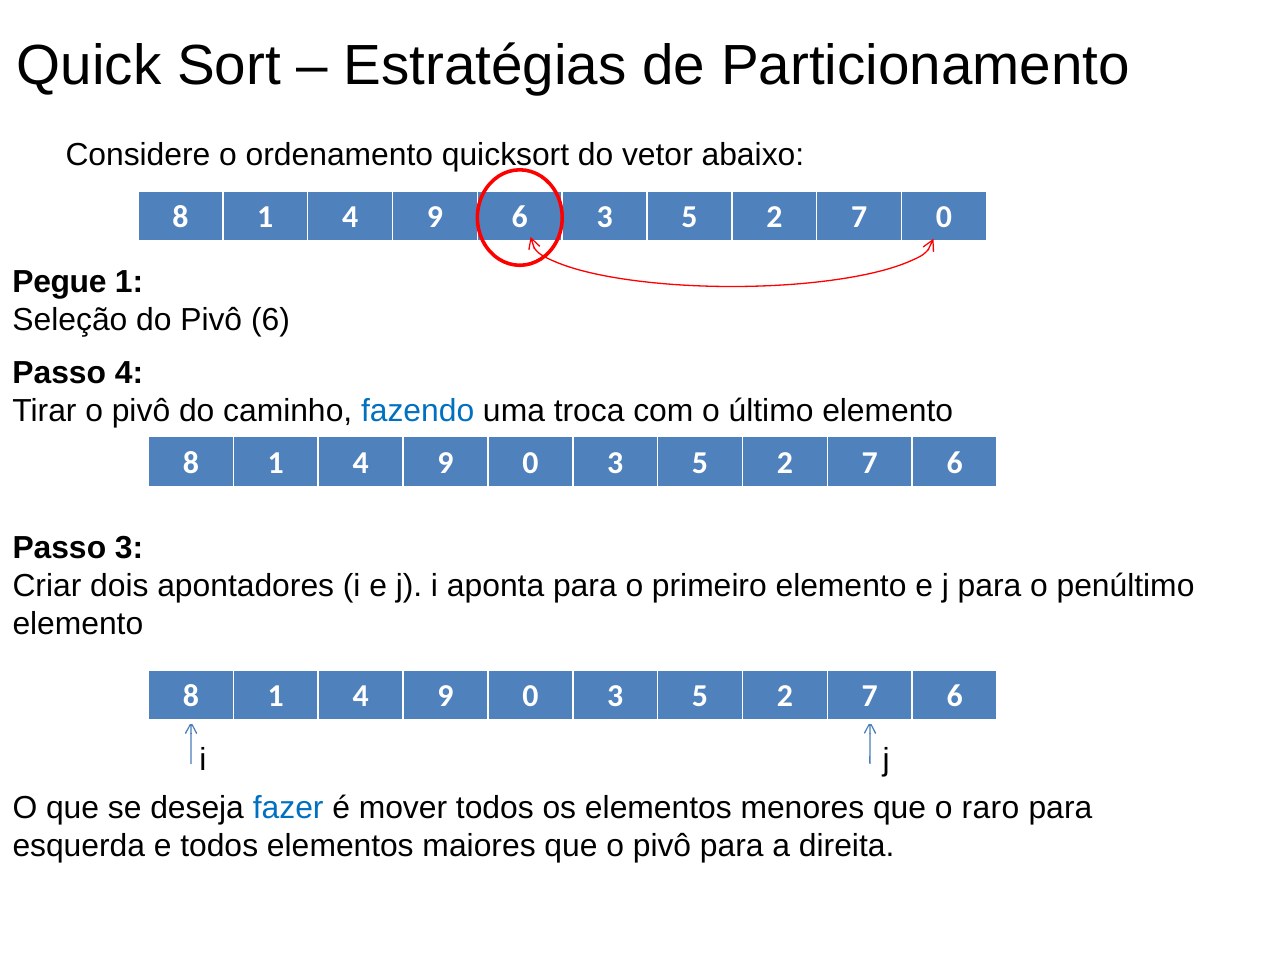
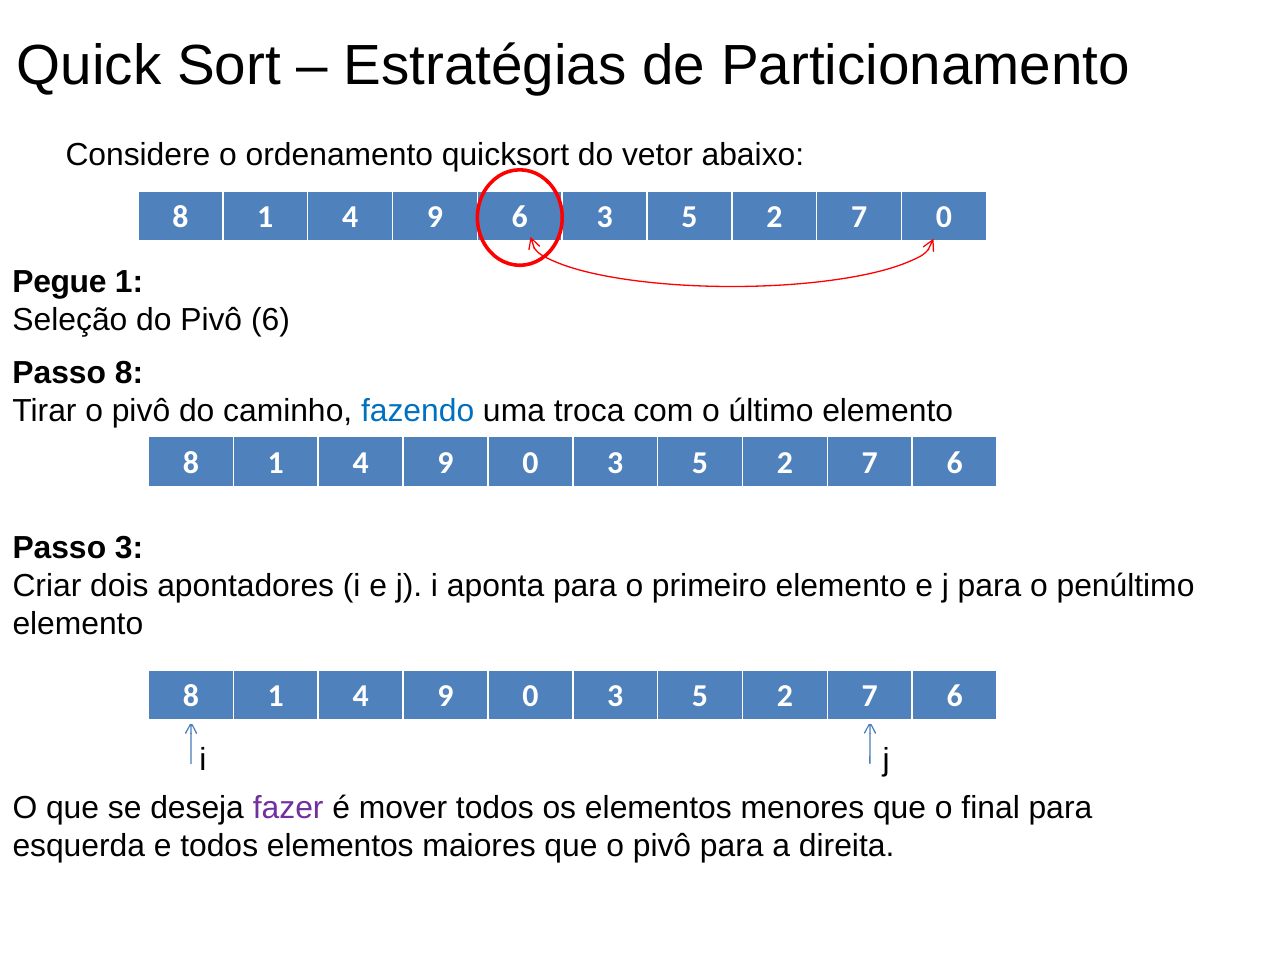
Passo 4: 4 -> 8
fazer colour: blue -> purple
raro: raro -> final
